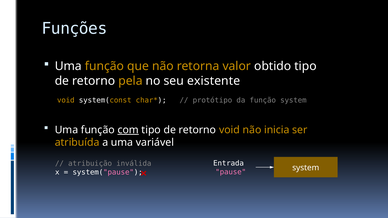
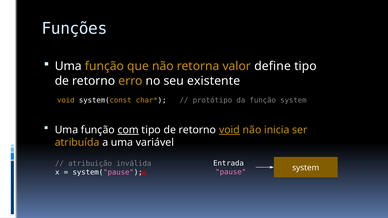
obtido: obtido -> define
pela: pela -> erro
void at (229, 130) underline: none -> present
